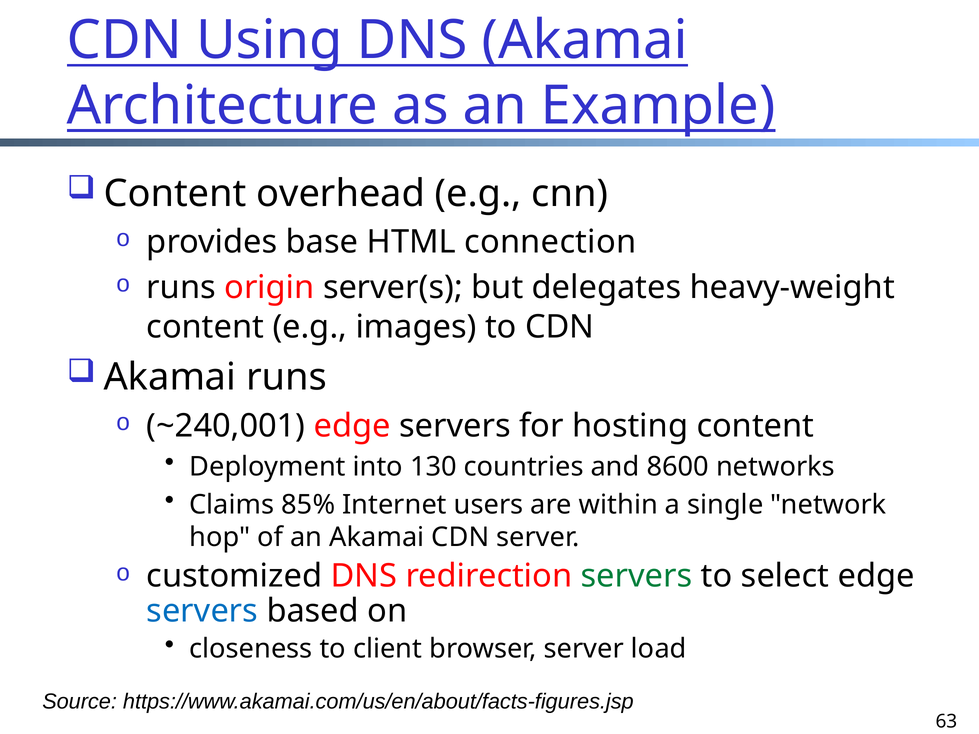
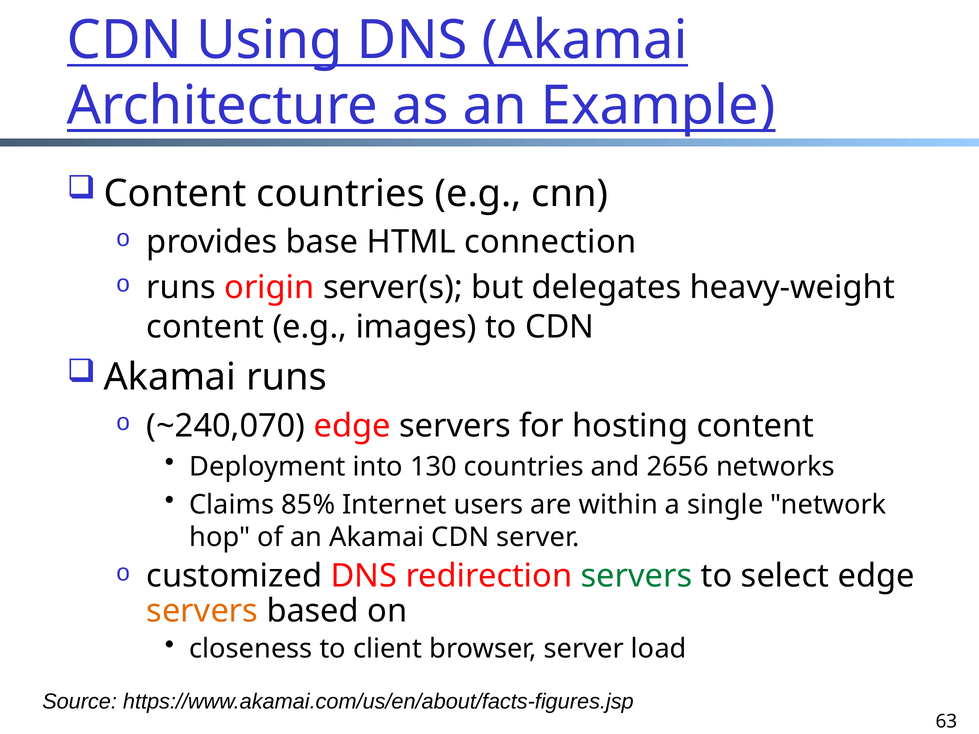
Content overhead: overhead -> countries
~240,001: ~240,001 -> ~240,070
8600: 8600 -> 2656
servers at (202, 611) colour: blue -> orange
